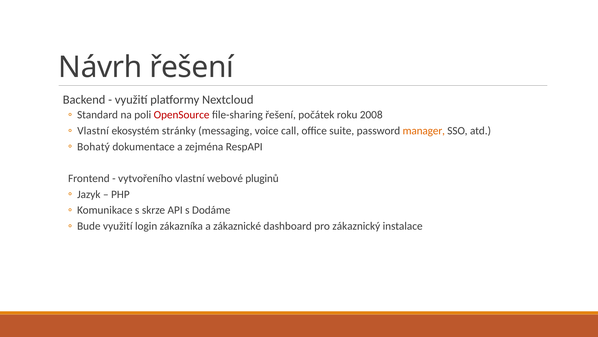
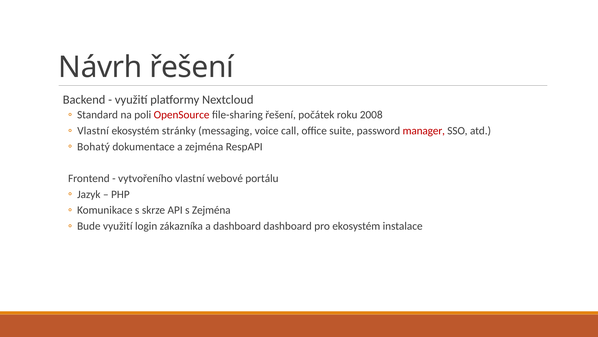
manager colour: orange -> red
pluginů: pluginů -> portálu
s Dodáme: Dodáme -> Zejména
a zákaznické: zákaznické -> dashboard
pro zákaznický: zákaznický -> ekosystém
